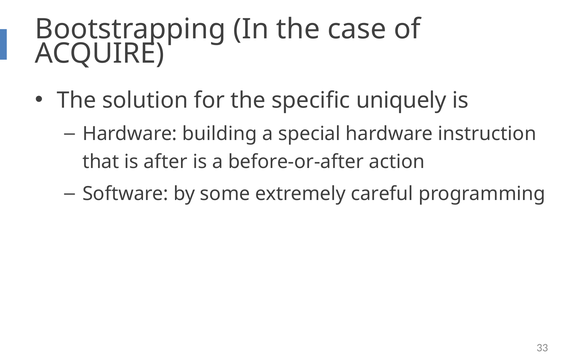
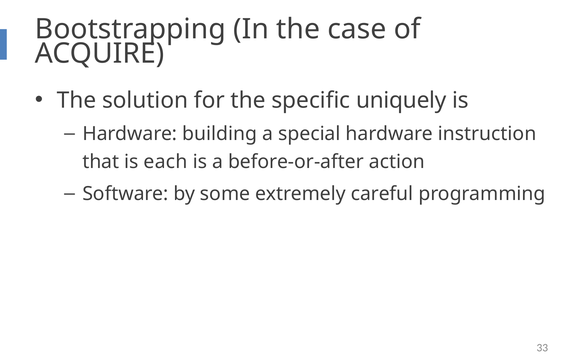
after: after -> each
